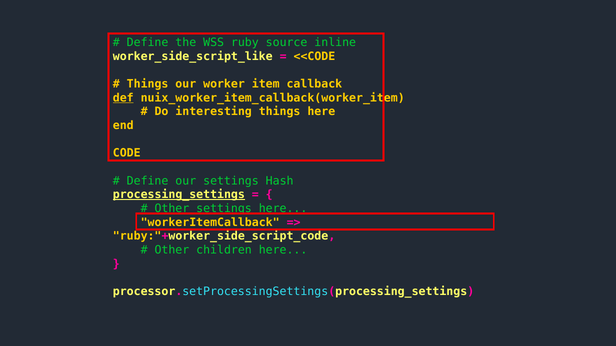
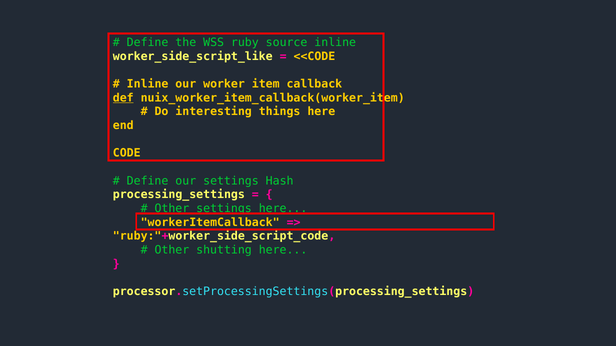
Things at (148, 84): Things -> Inline
processing_settings underline: present -> none
children: children -> shutting
